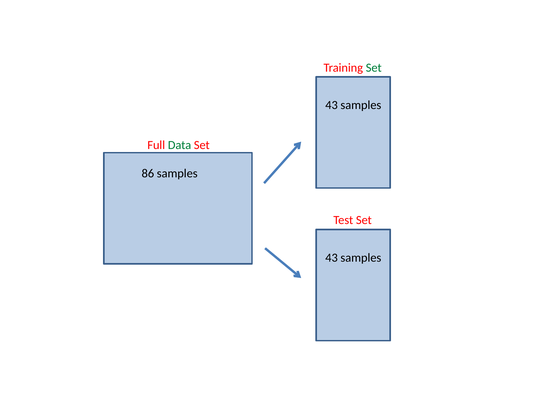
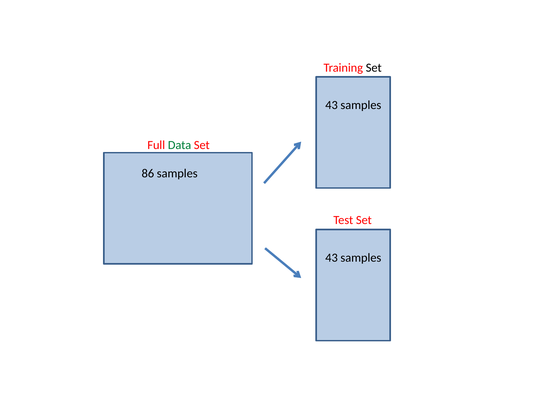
Set at (374, 68) colour: green -> black
